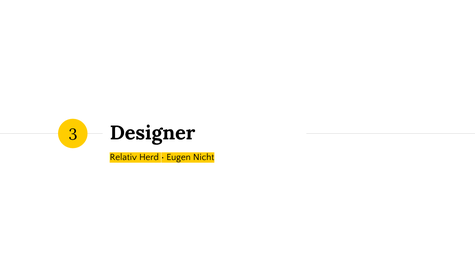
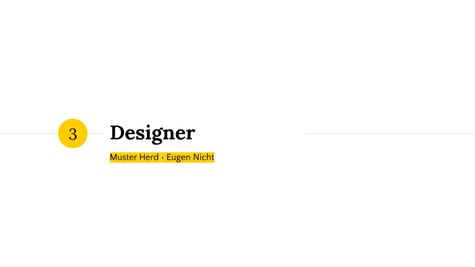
Relativ: Relativ -> Muster
